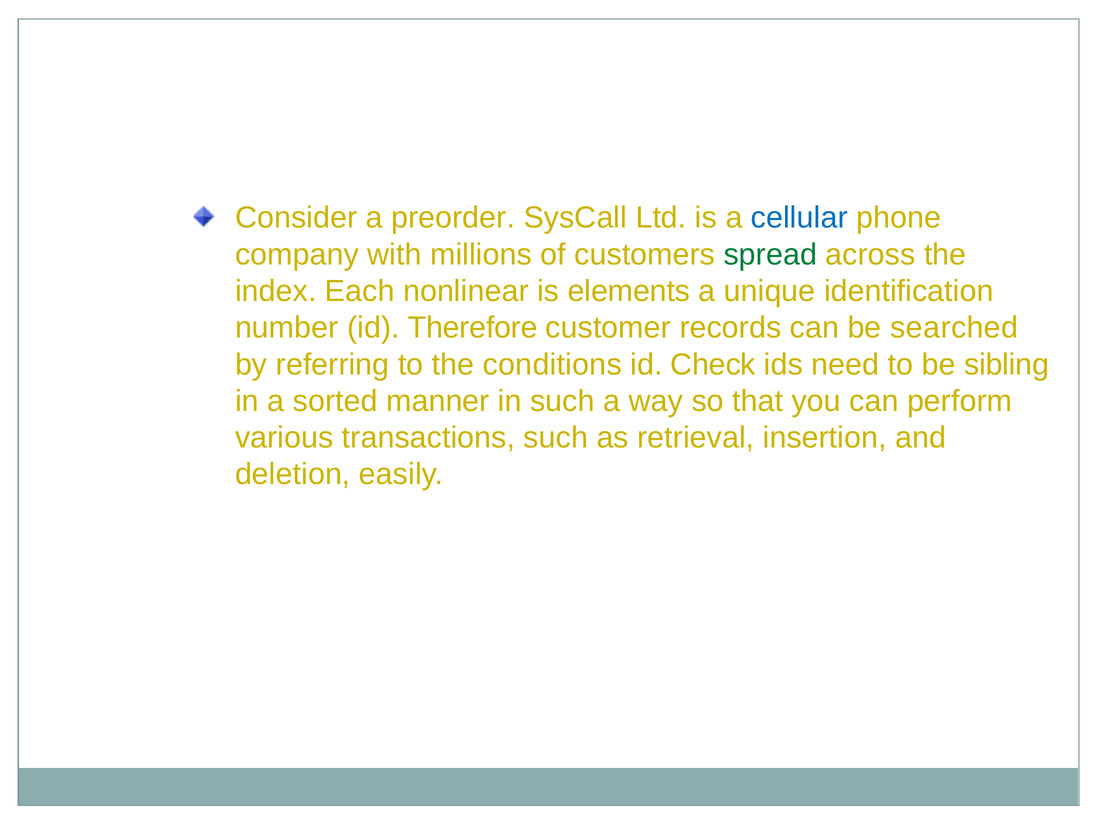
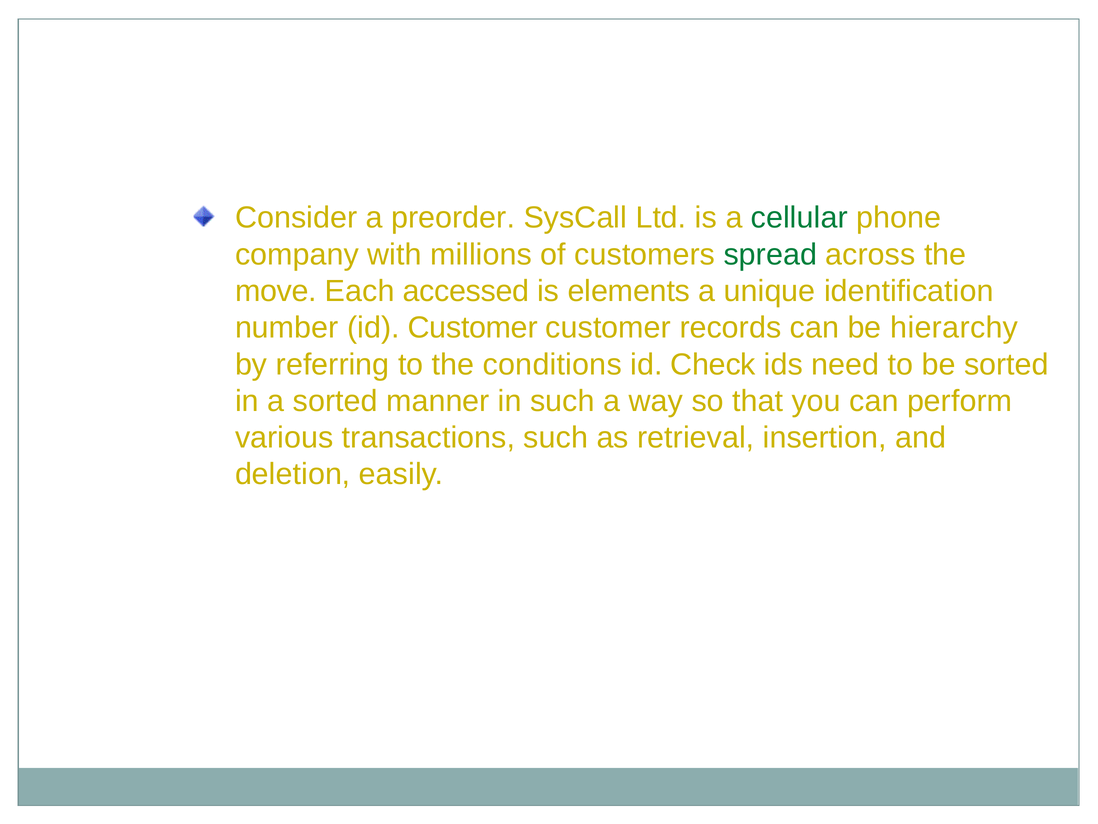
cellular colour: blue -> green
index: index -> move
nonlinear: nonlinear -> accessed
id Therefore: Therefore -> Customer
searched: searched -> hierarchy
be sibling: sibling -> sorted
